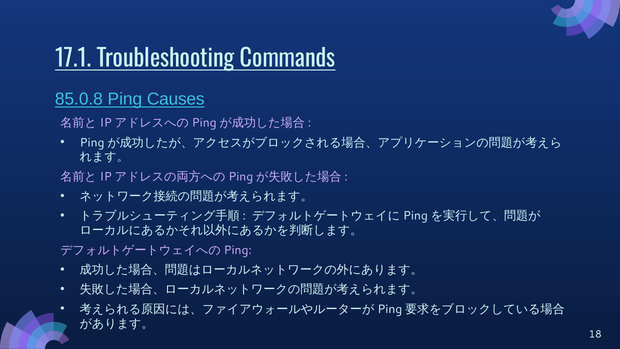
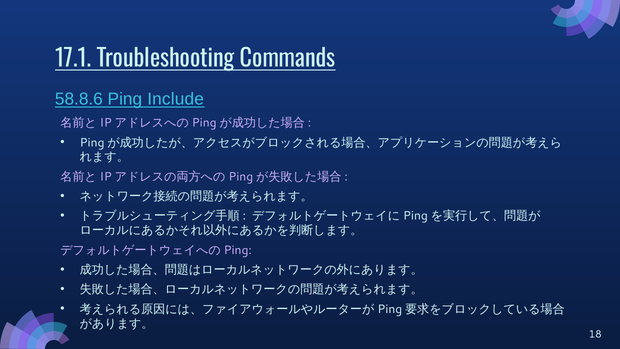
85.0.8: 85.0.8 -> 58.8.6
Causes: Causes -> Include
